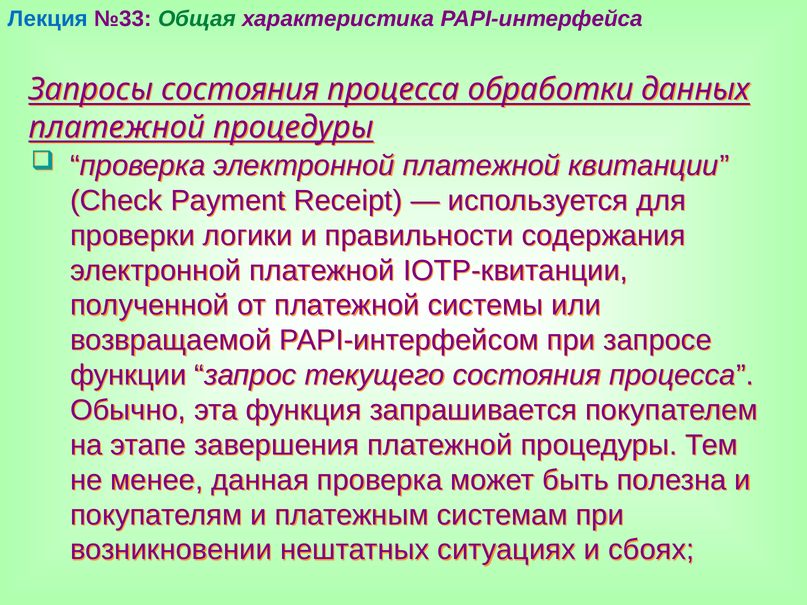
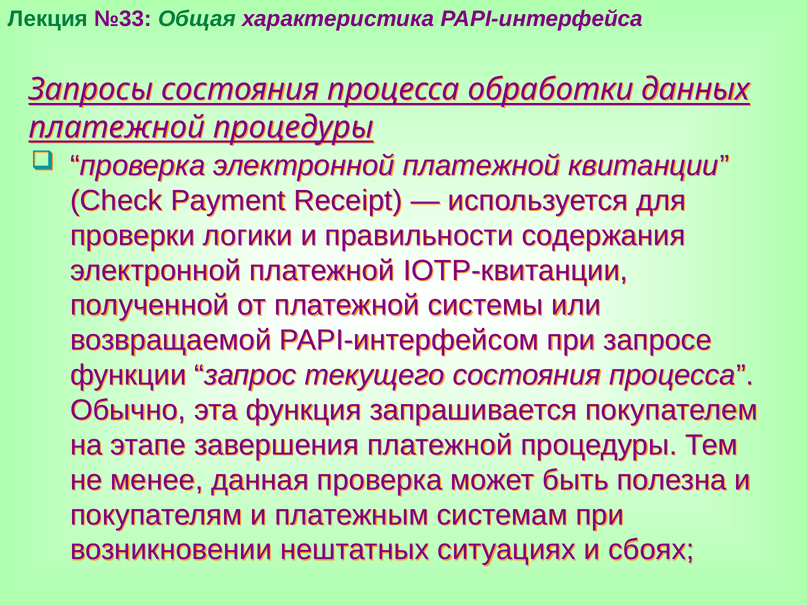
Лекция colour: blue -> green
